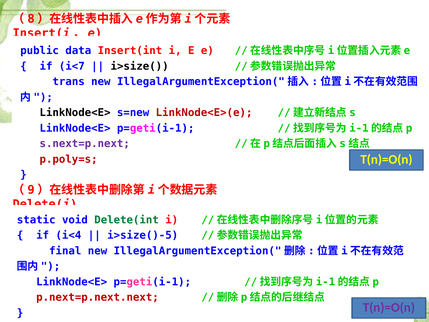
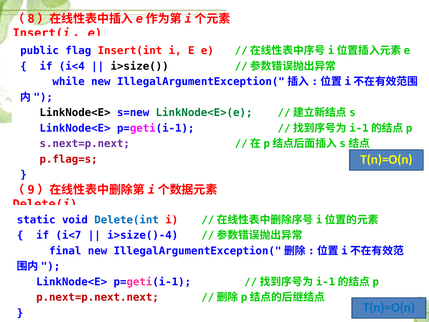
data: data -> flag
i<7: i<7 -> i<4
trans: trans -> while
LinkNode<E>(e colour: red -> green
p.poly=s: p.poly=s -> p.flag=s
Delete(int colour: green -> blue
i<4: i<4 -> i<7
i>size()-5: i>size()-5 -> i>size()-4
T(n)=O(n at (389, 307) colour: purple -> blue
